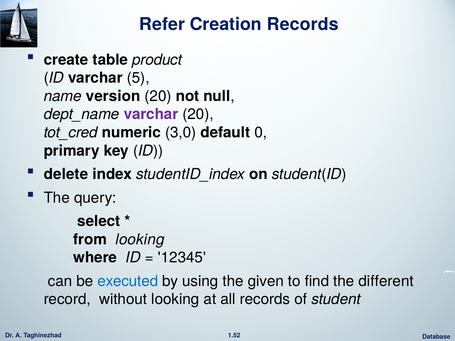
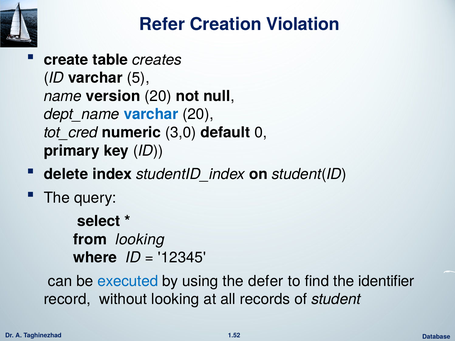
Creation Records: Records -> Violation
product: product -> creates
varchar at (151, 114) colour: purple -> blue
given: given -> defer
different: different -> identifier
